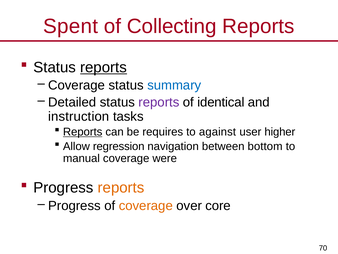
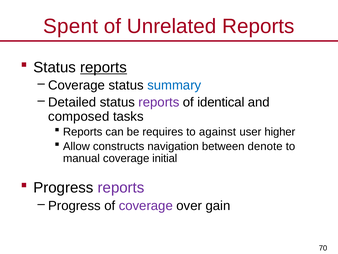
Collecting: Collecting -> Unrelated
instruction: instruction -> composed
Reports at (83, 132) underline: present -> none
regression: regression -> constructs
bottom: bottom -> denote
were: were -> initial
reports at (121, 187) colour: orange -> purple
coverage at (146, 205) colour: orange -> purple
core: core -> gain
